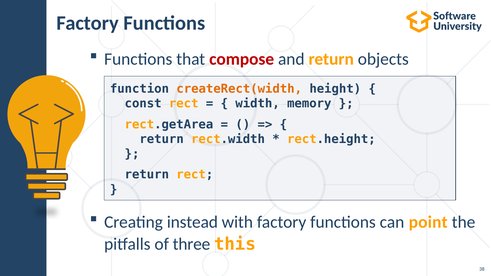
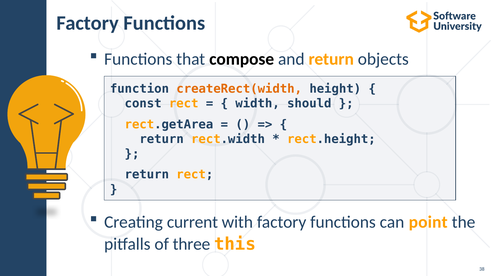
compose colour: red -> black
memory: memory -> should
instead: instead -> current
